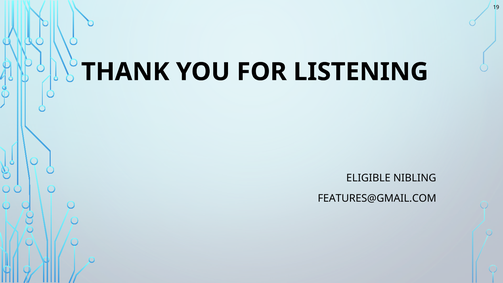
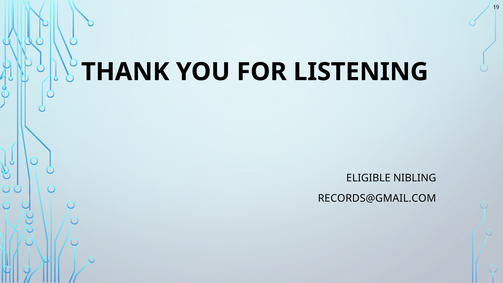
FEATURES@GMAIL.COM: FEATURES@GMAIL.COM -> RECORDS@GMAIL.COM
